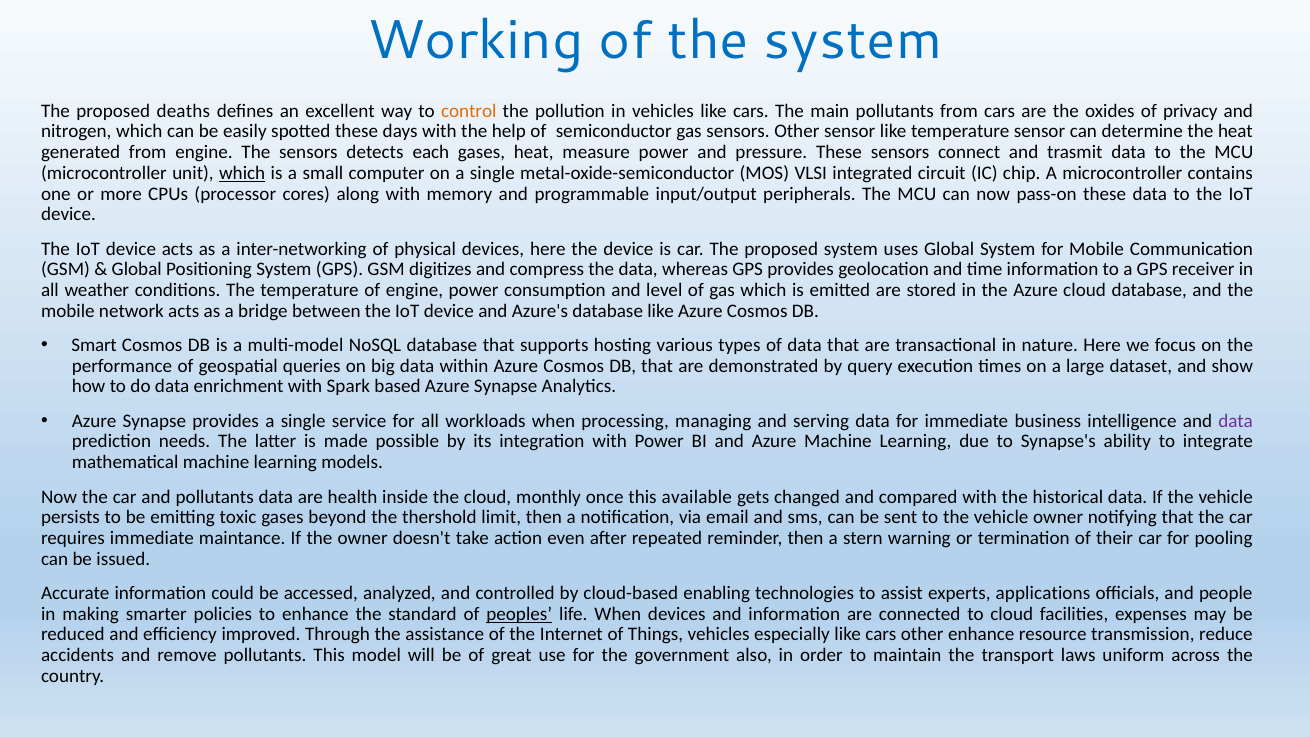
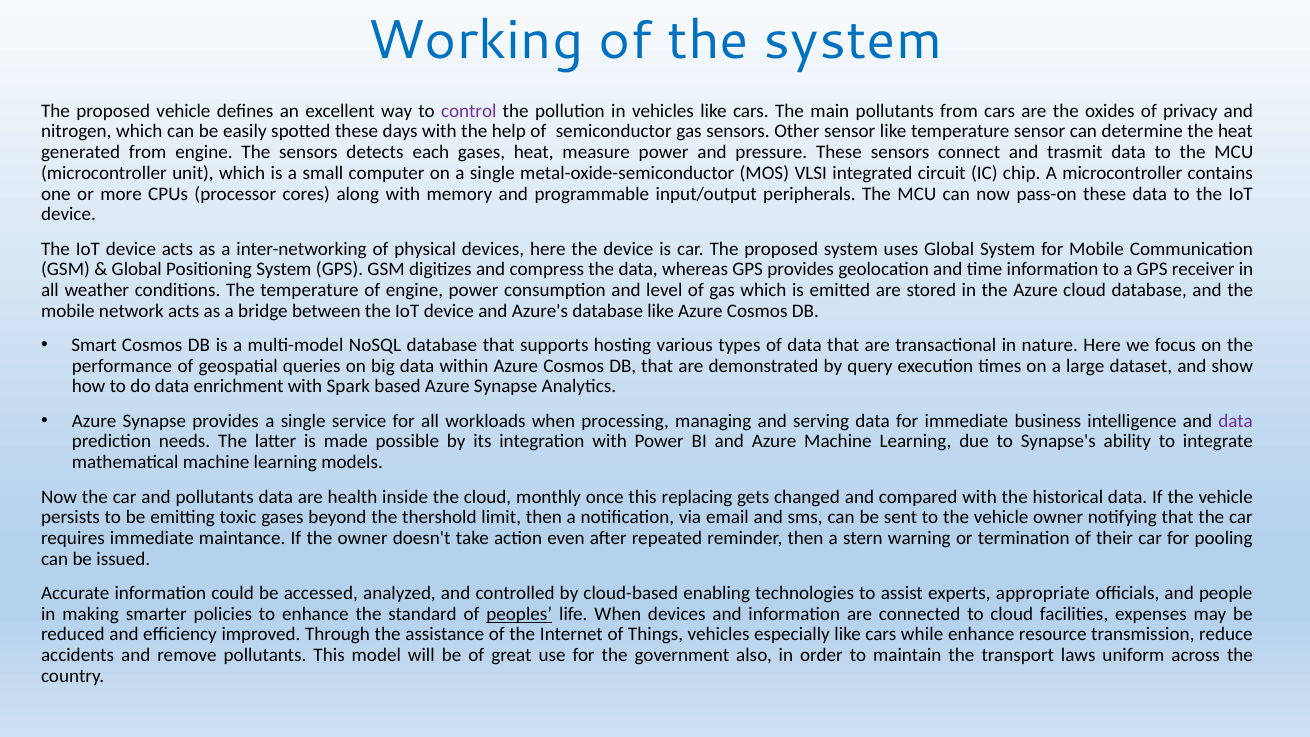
proposed deaths: deaths -> vehicle
control colour: orange -> purple
which at (242, 173) underline: present -> none
available: available -> replacing
applications: applications -> appropriate
cars other: other -> while
